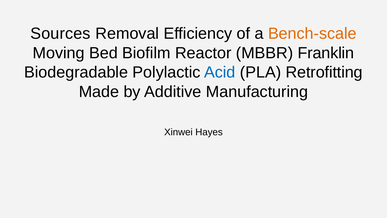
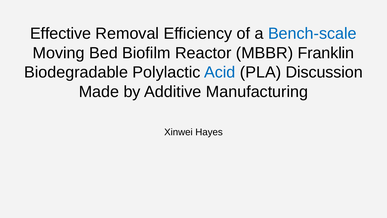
Sources: Sources -> Effective
Bench-scale colour: orange -> blue
Retrofitting: Retrofitting -> Discussion
